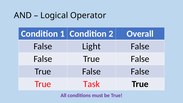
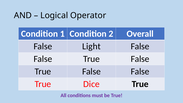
Task: Task -> Dice
